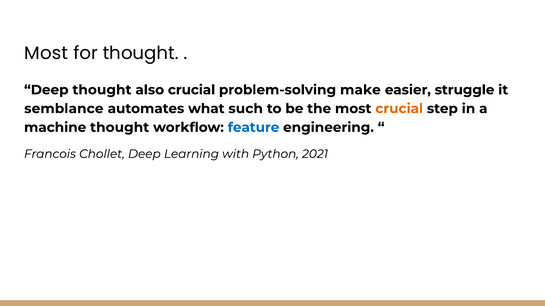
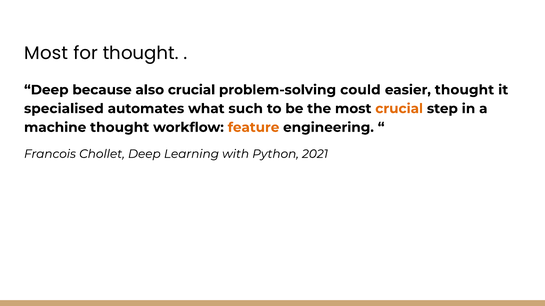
Deep thought: thought -> because
make: make -> could
easier struggle: struggle -> thought
semblance: semblance -> specialised
feature colour: blue -> orange
